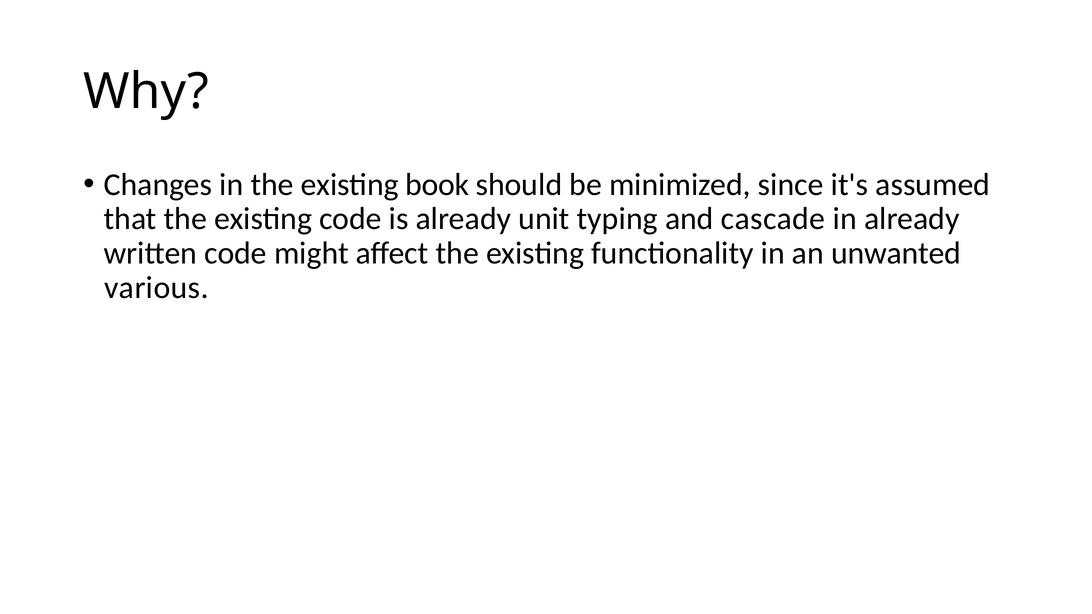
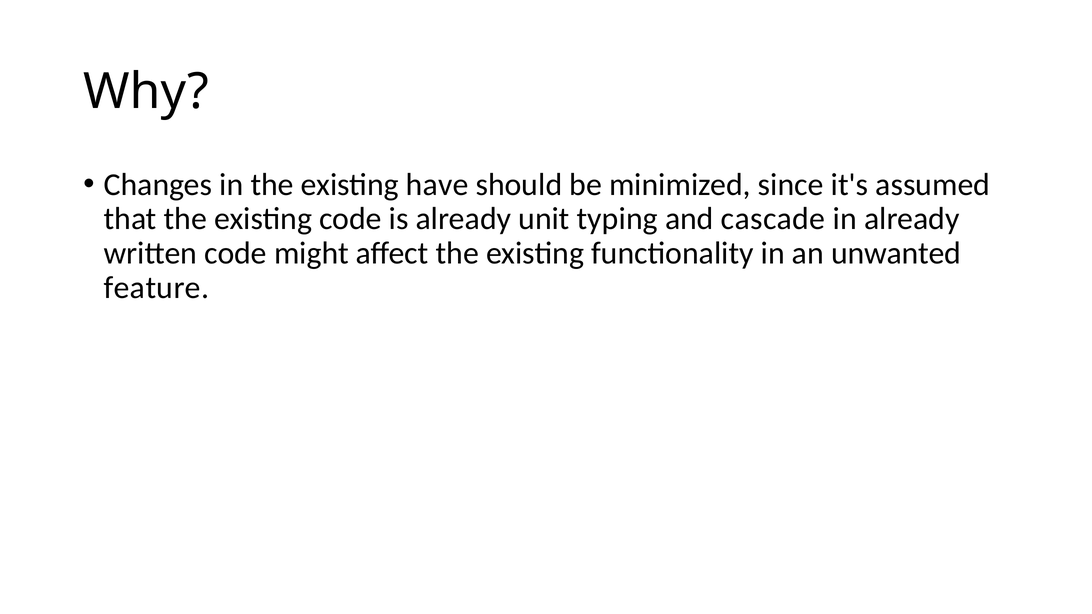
book: book -> have
various: various -> feature
